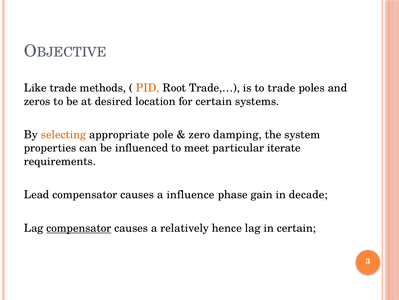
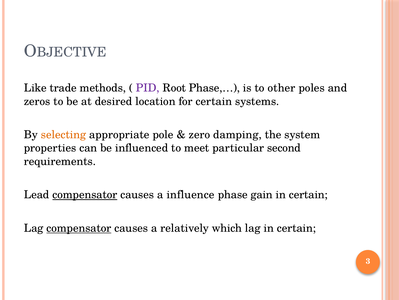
PID colour: orange -> purple
Trade,…: Trade,… -> Phase,…
to trade: trade -> other
iterate: iterate -> second
compensator at (85, 194) underline: none -> present
decade at (308, 194): decade -> certain
hence: hence -> which
